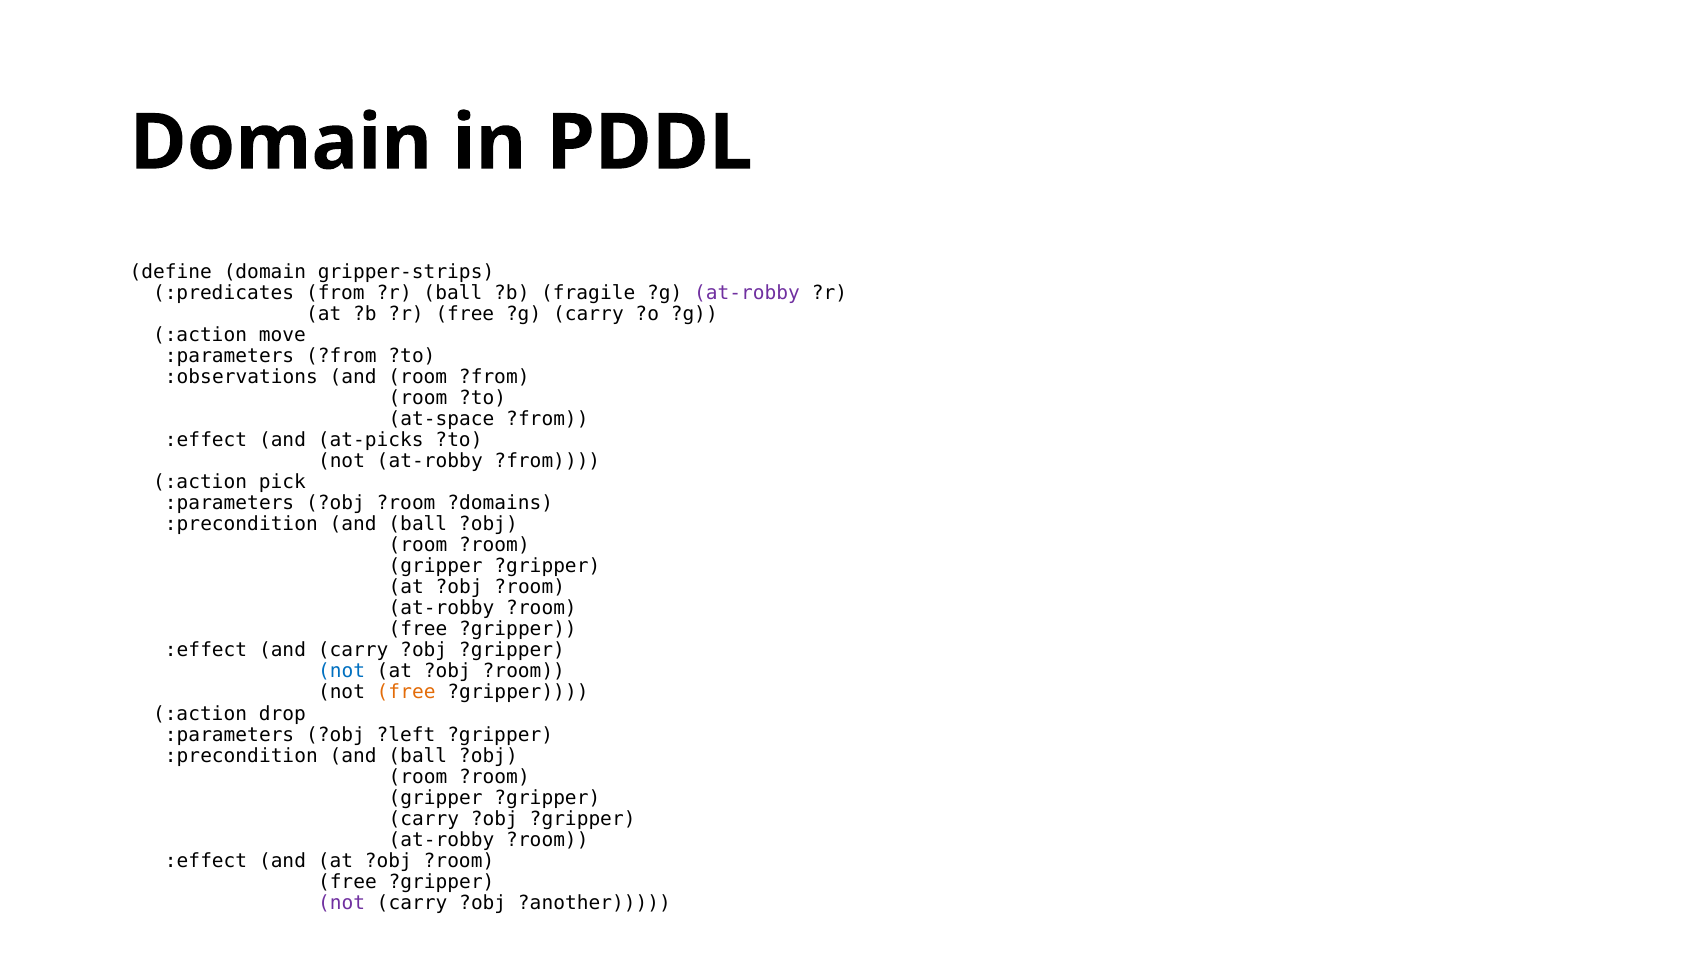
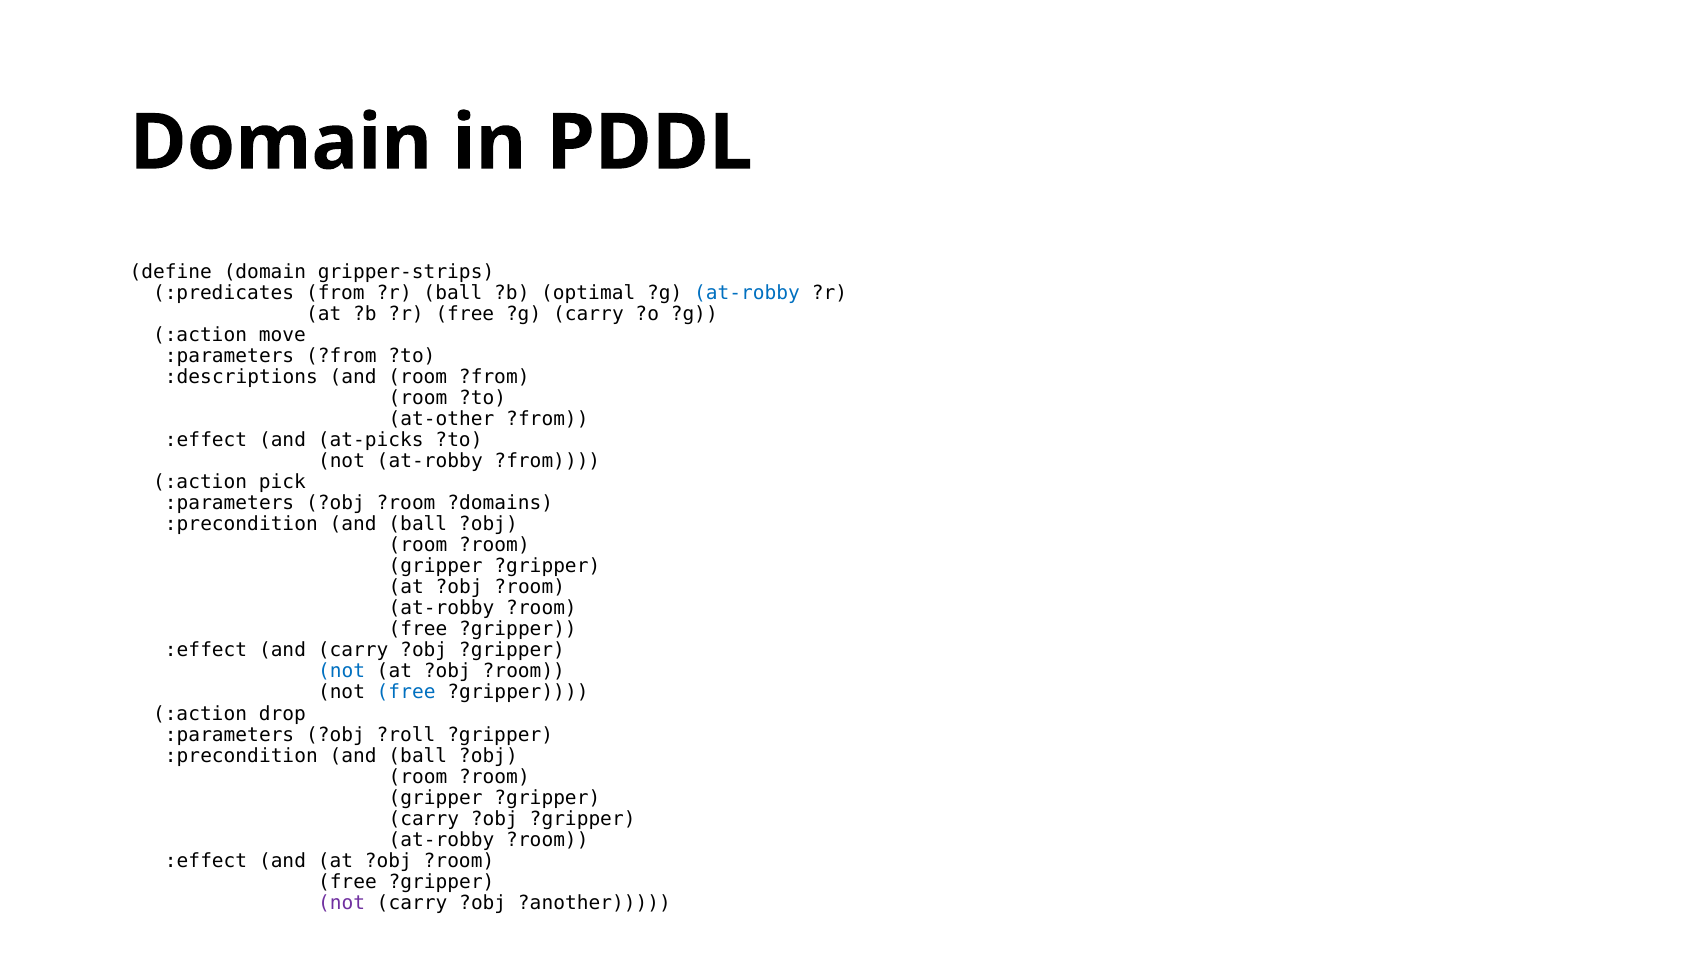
fragile: fragile -> optimal
at-robby at (747, 293) colour: purple -> blue
:observations: :observations -> :descriptions
at-space: at-space -> at-other
free at (406, 692) colour: orange -> blue
?left: ?left -> ?roll
